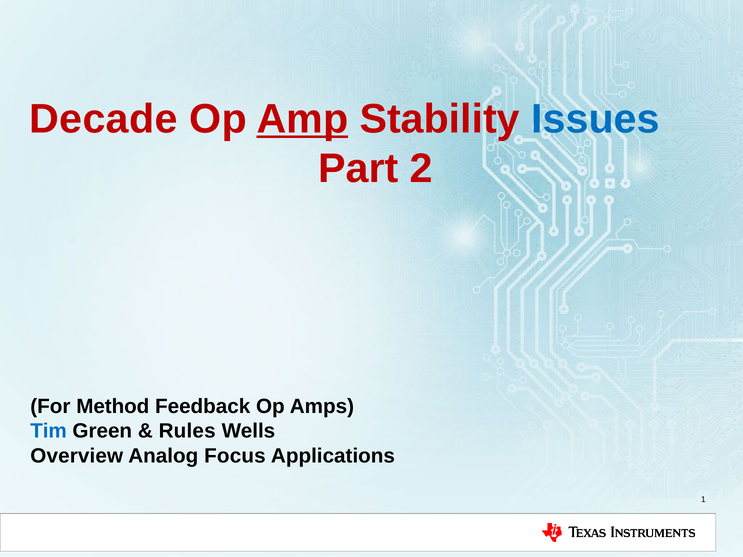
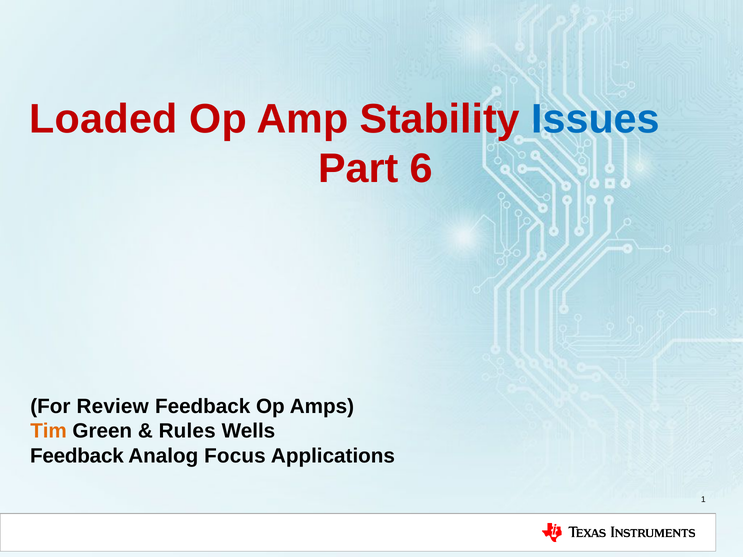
Decade: Decade -> Loaded
Amp underline: present -> none
2: 2 -> 6
Method: Method -> Review
Tim colour: blue -> orange
Overview at (77, 456): Overview -> Feedback
